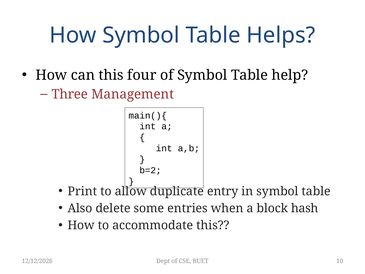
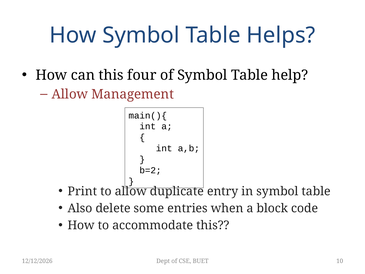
Three at (70, 94): Three -> Allow
hash: hash -> code
